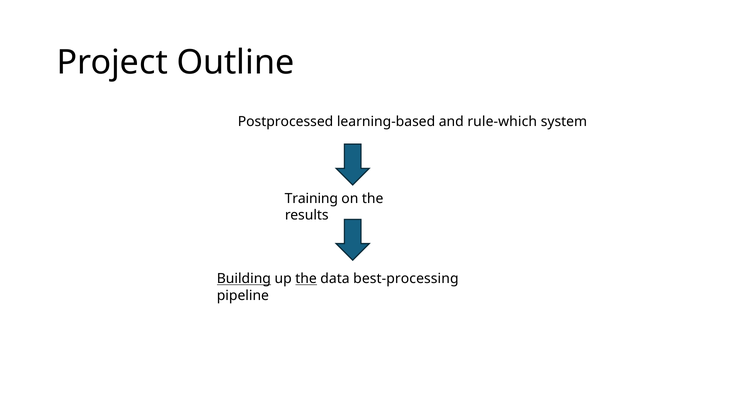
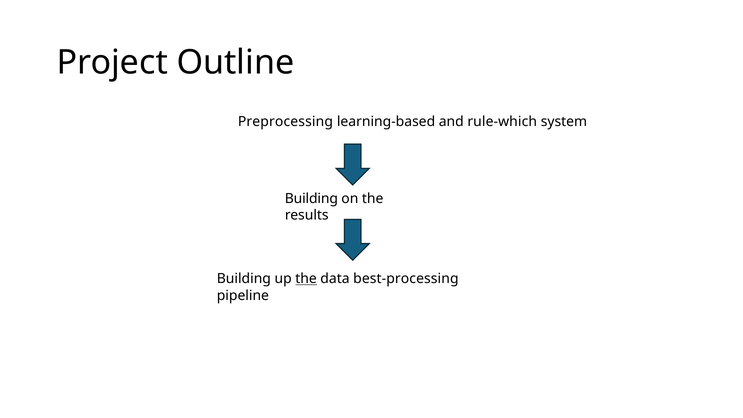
Postprocessed: Postprocessed -> Preprocessing
Training at (311, 199): Training -> Building
Building at (244, 279) underline: present -> none
